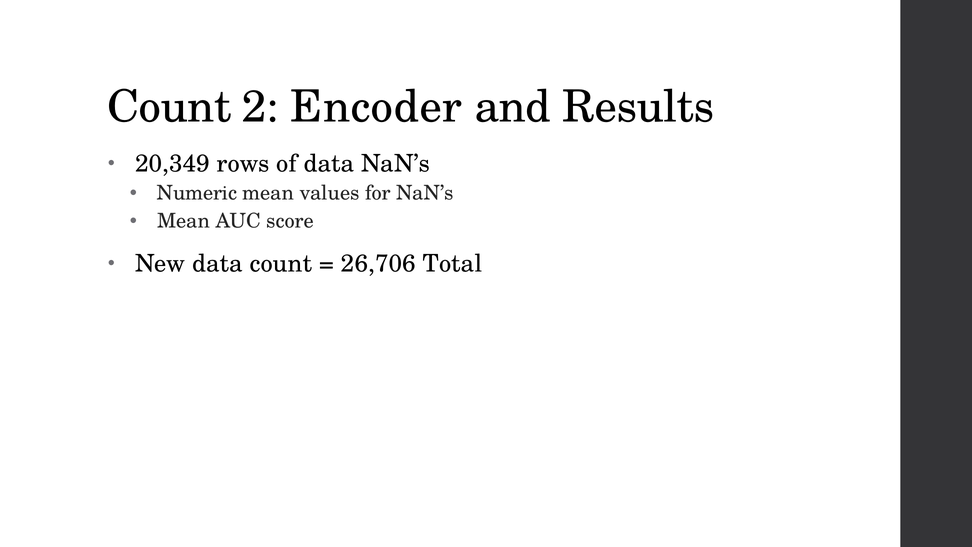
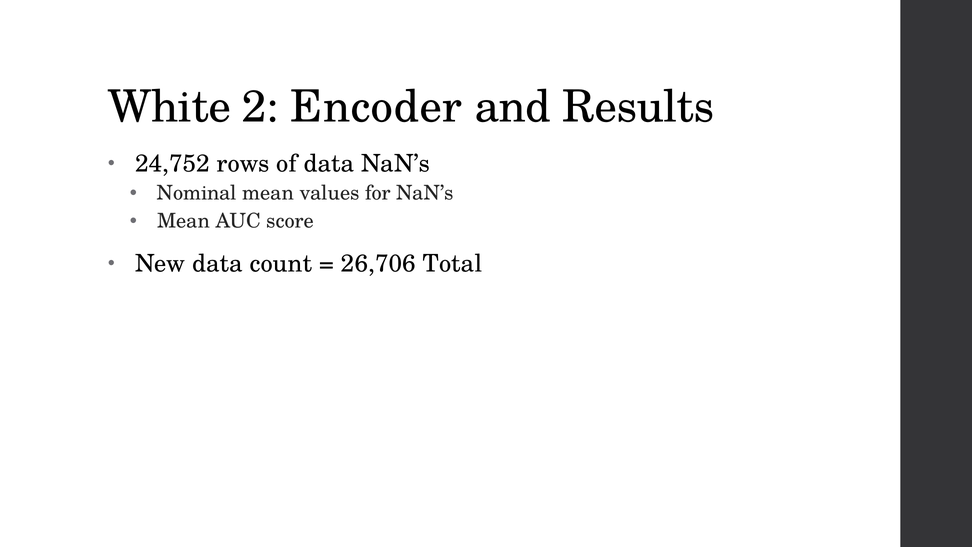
Count at (169, 107): Count -> White
20,349: 20,349 -> 24,752
Numeric: Numeric -> Nominal
